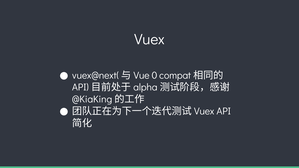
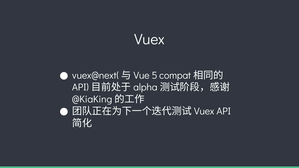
0: 0 -> 5
